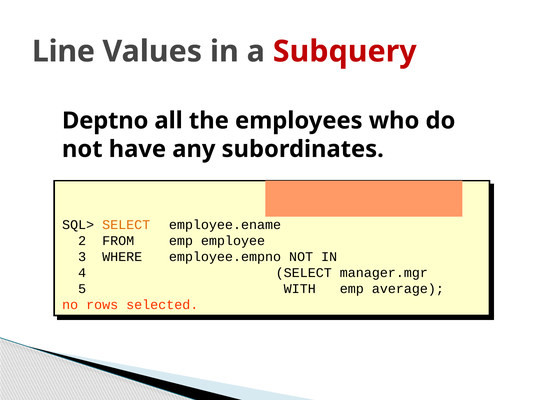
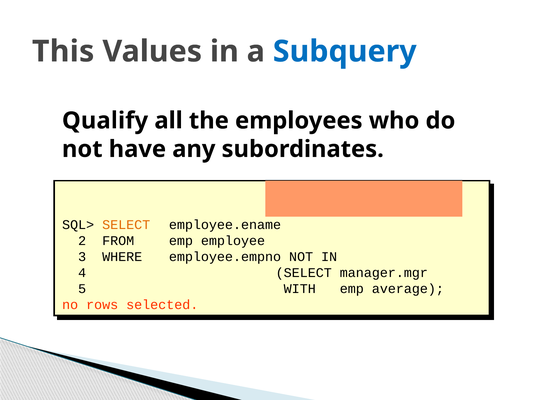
Line: Line -> This
Subquery colour: red -> blue
Deptno: Deptno -> Qualify
